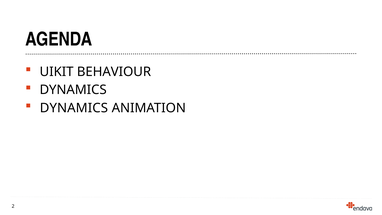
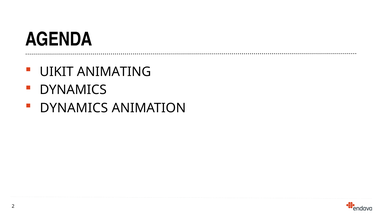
BEHAVIOUR: BEHAVIOUR -> ANIMATING
